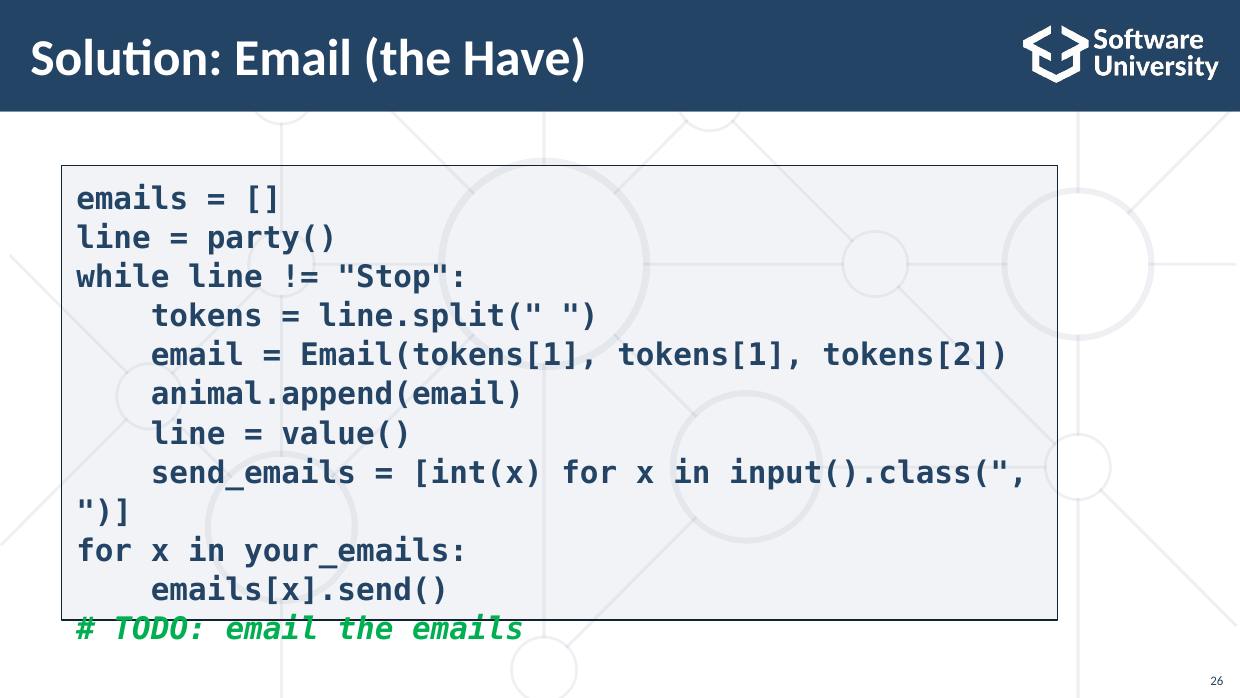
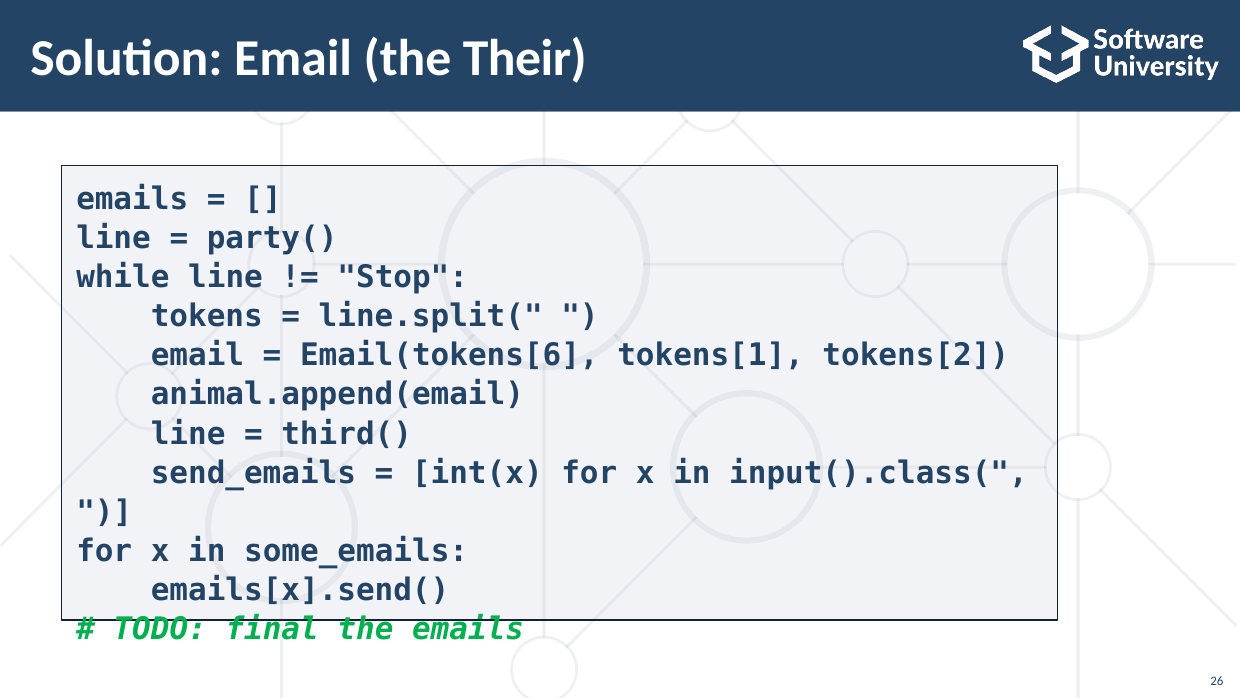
Have: Have -> Their
Email(tokens[1: Email(tokens[1 -> Email(tokens[6
value(: value( -> third(
your_emails: your_emails -> some_emails
TODO email: email -> final
